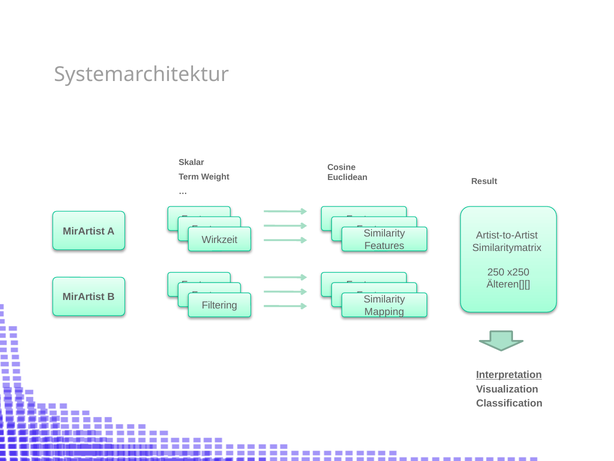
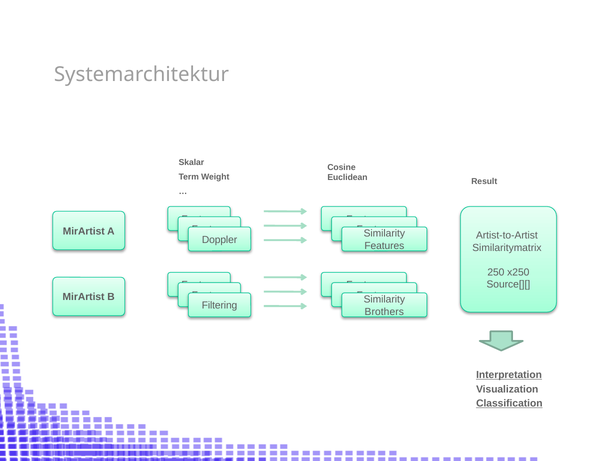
Wirkzeit: Wirkzeit -> Doppler
Älteren[][: Älteren[][ -> Source[][
Mapping: Mapping -> Brothers
Classification underline: none -> present
